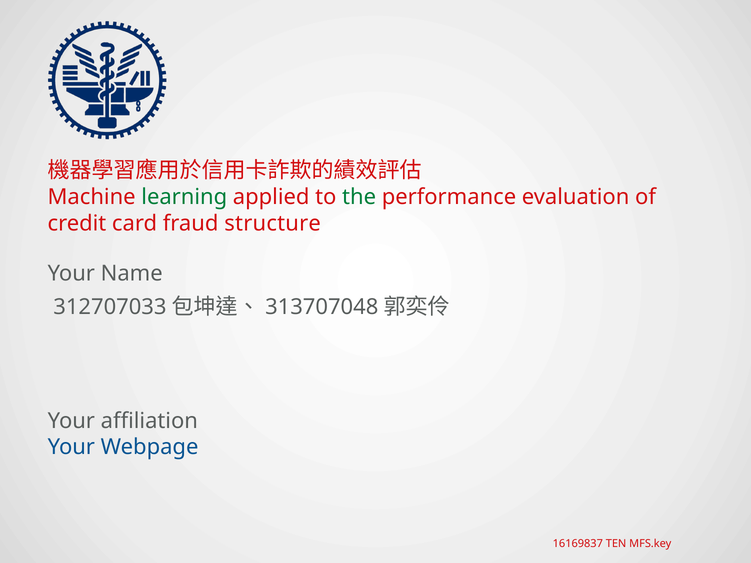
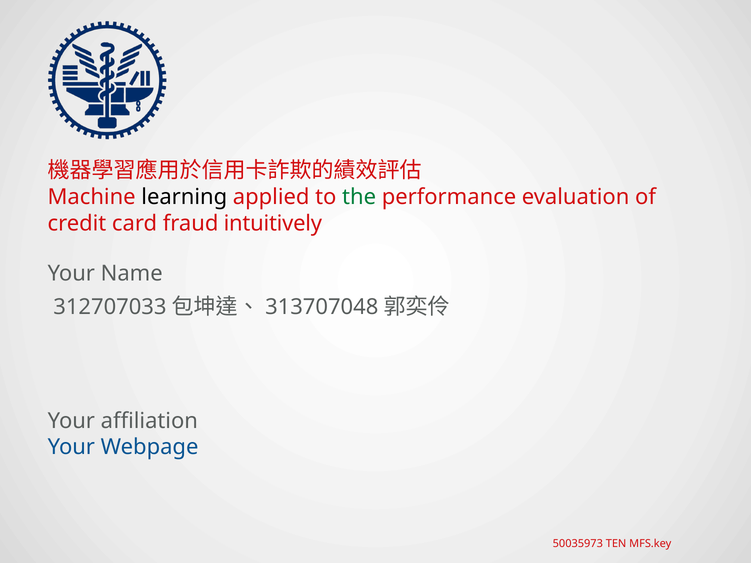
learning colour: green -> black
structure: structure -> intuitively
16169837: 16169837 -> 50035973
